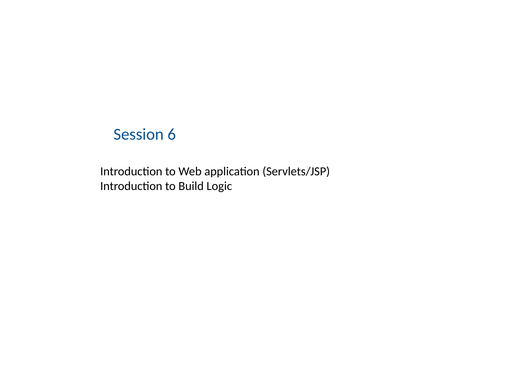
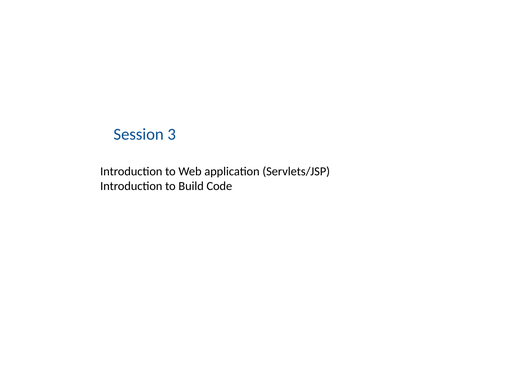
6: 6 -> 3
Logic: Logic -> Code
